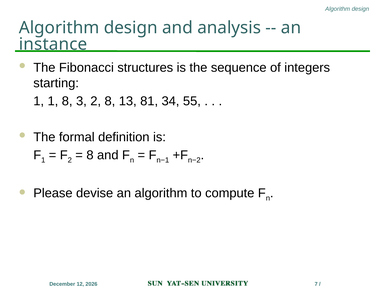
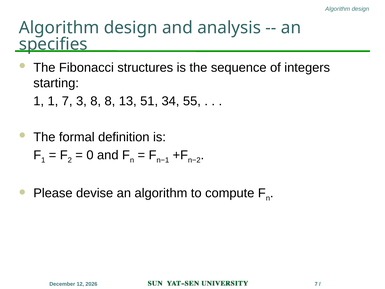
instance: instance -> specifies
1 8: 8 -> 7
3 2: 2 -> 8
81: 81 -> 51
8 at (90, 155): 8 -> 0
